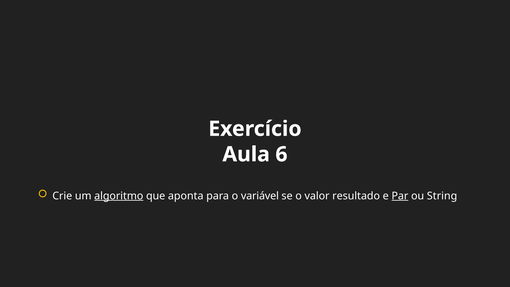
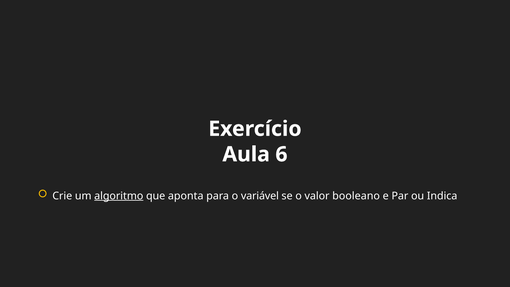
resultado: resultado -> booleano
Par underline: present -> none
String: String -> Indica
